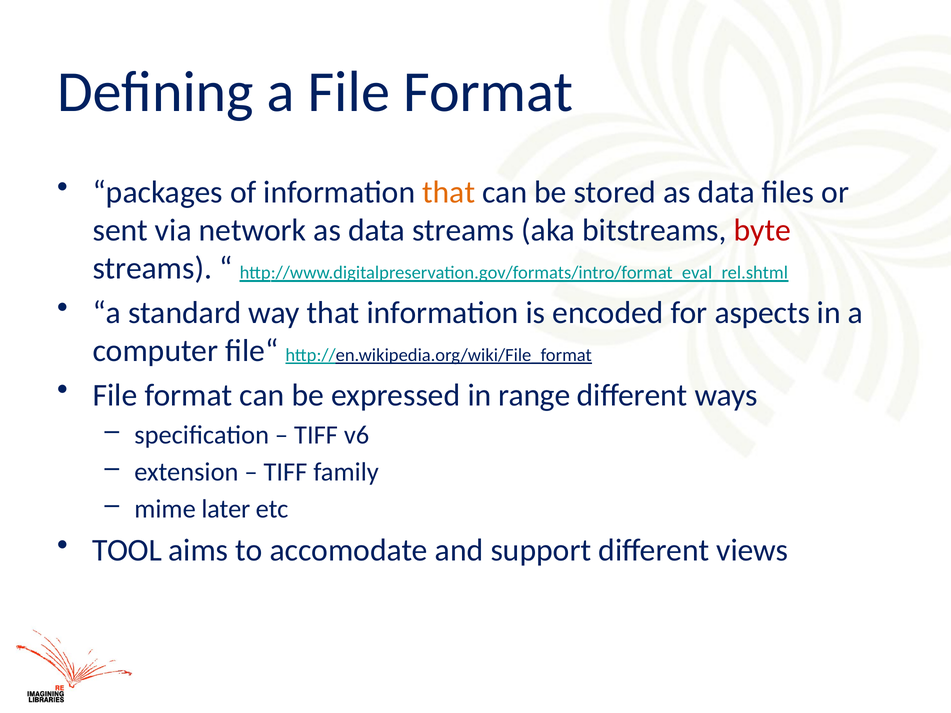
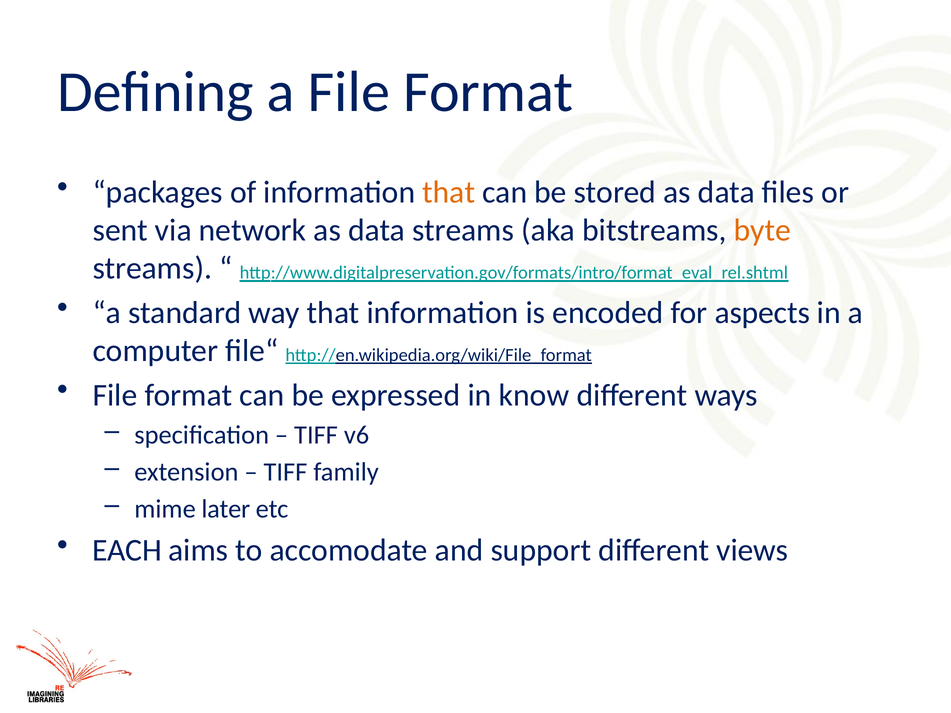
byte colour: red -> orange
range: range -> know
TOOL: TOOL -> EACH
